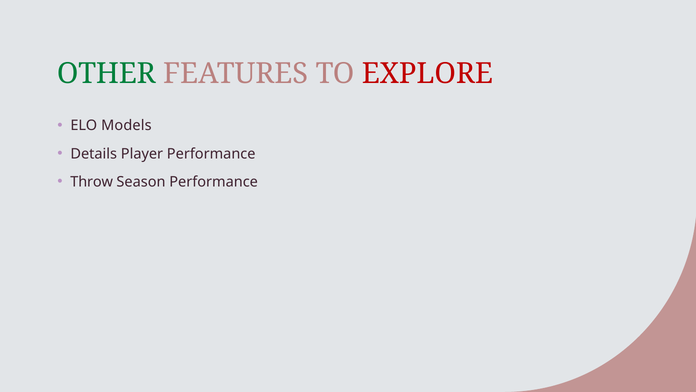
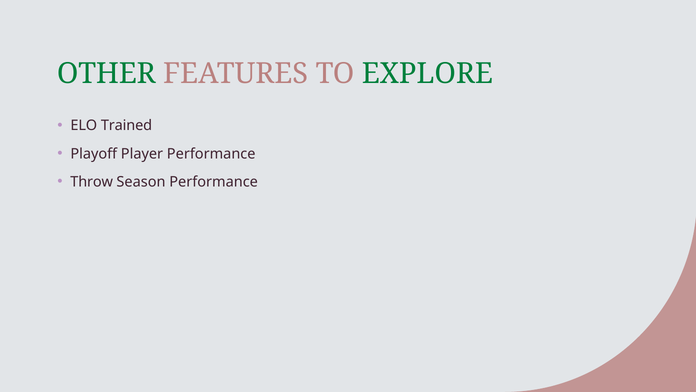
EXPLORE colour: red -> green
Models: Models -> Trained
Details: Details -> Playoff
